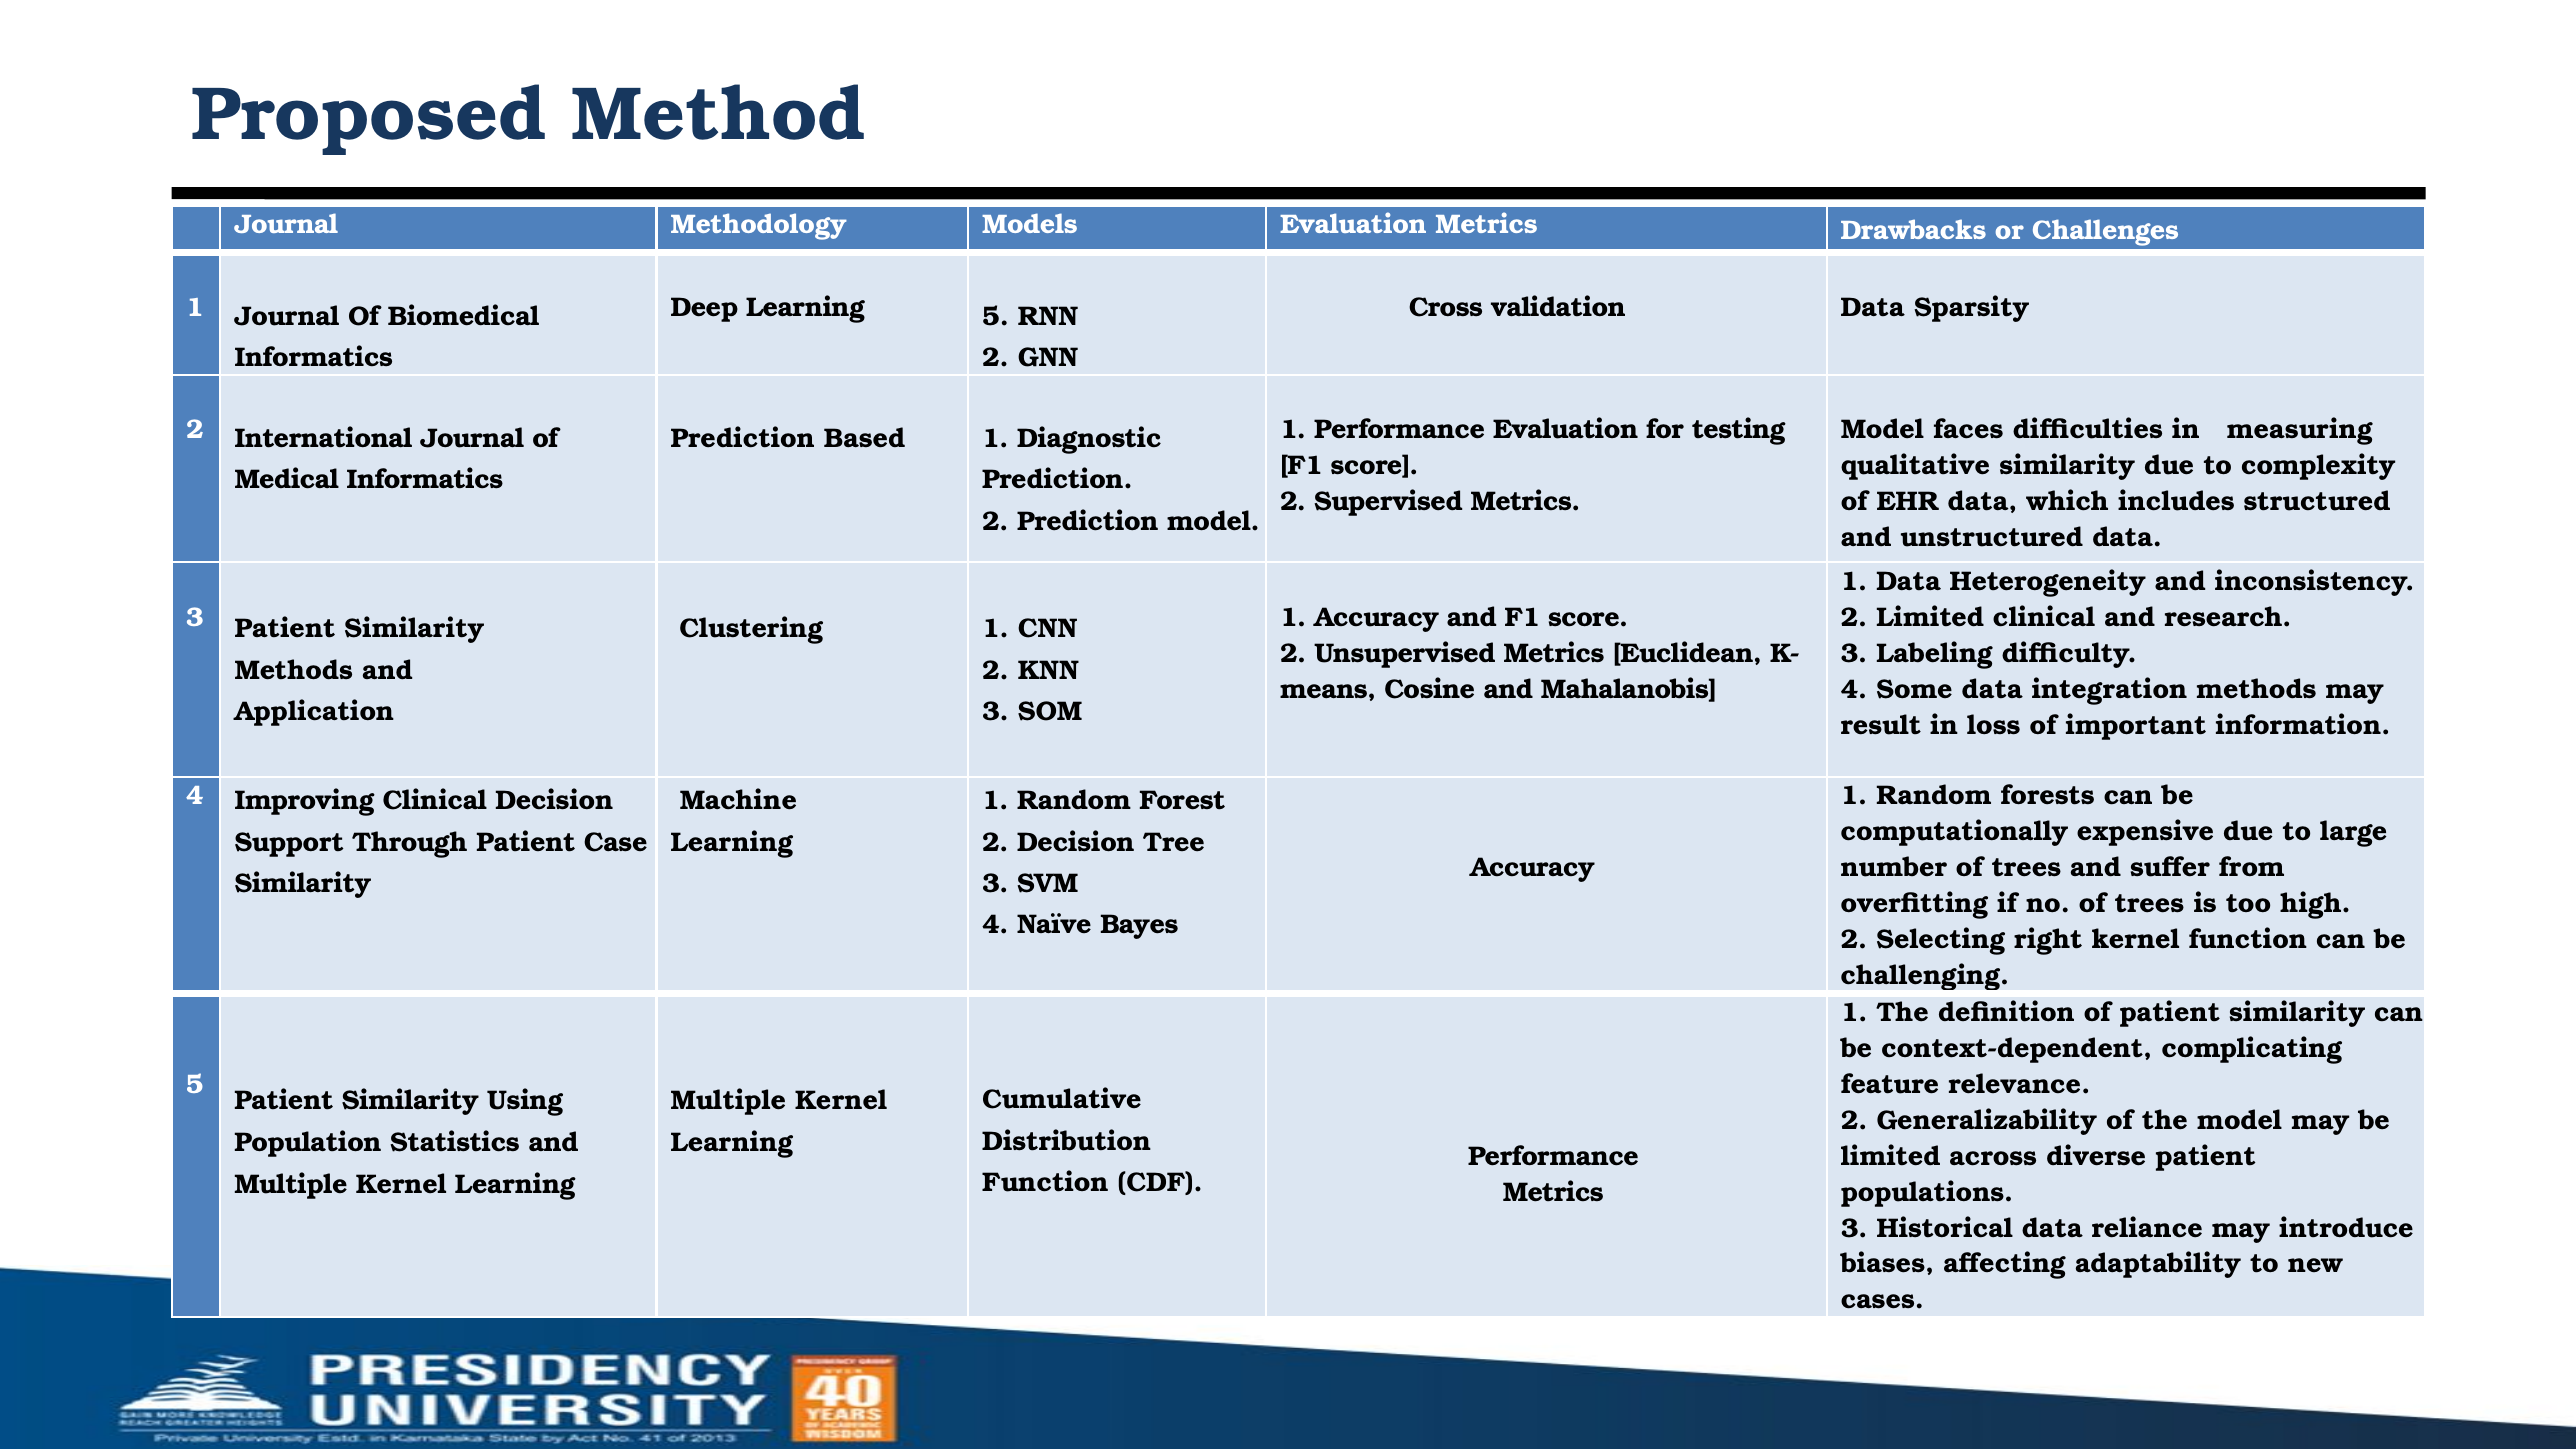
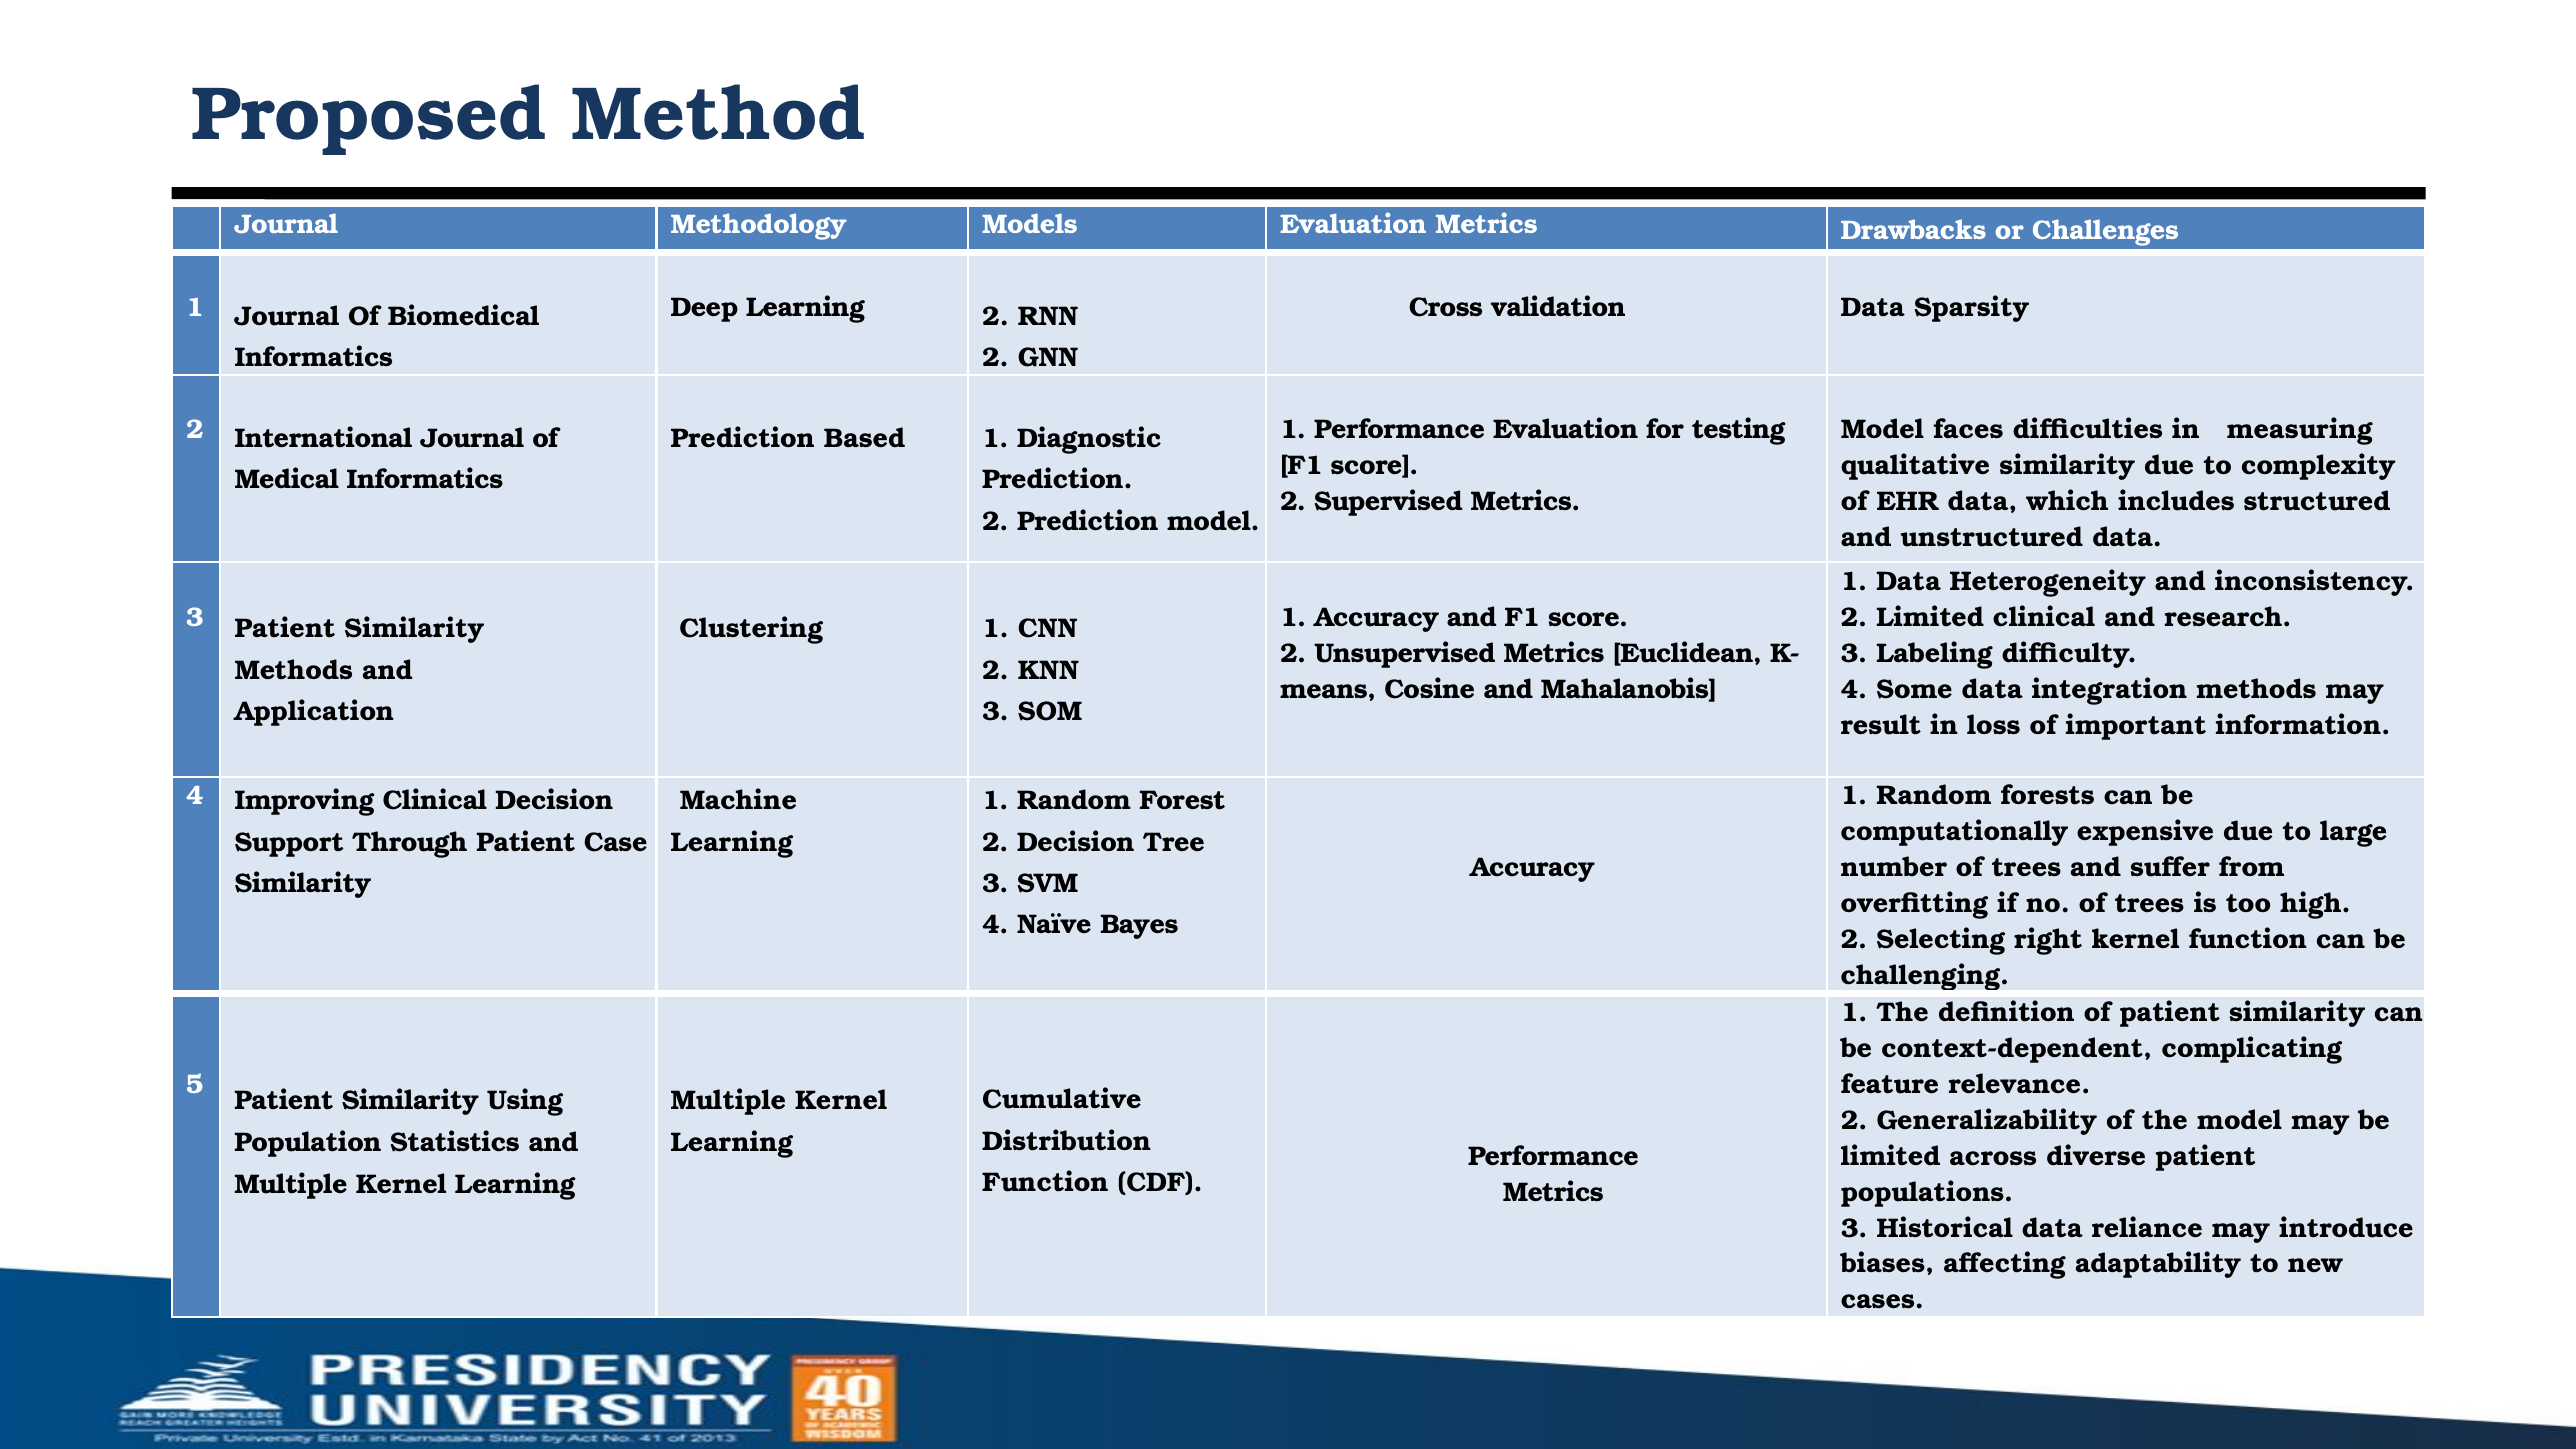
Learning 5: 5 -> 2
